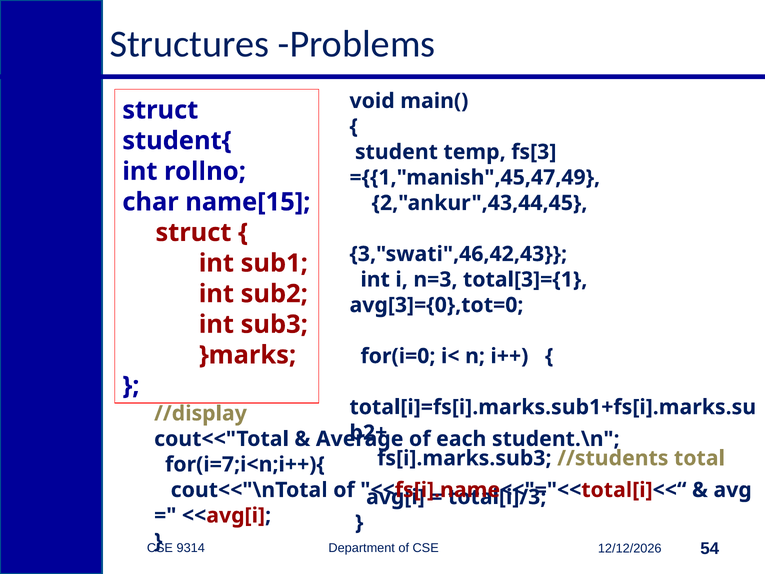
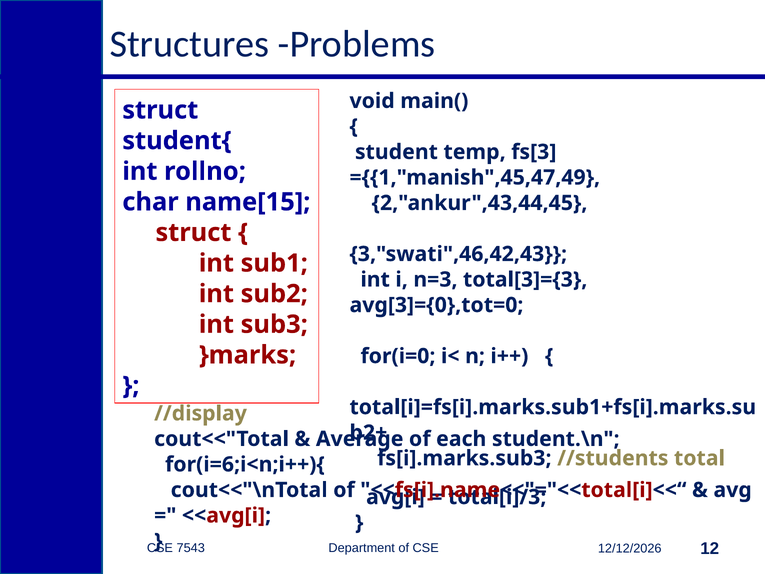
total[3]={1: total[3]={1 -> total[3]={3
for(i=7;i<n;i++){: for(i=7;i<n;i++){ -> for(i=6;i<n;i++){
9314: 9314 -> 7543
54: 54 -> 12
